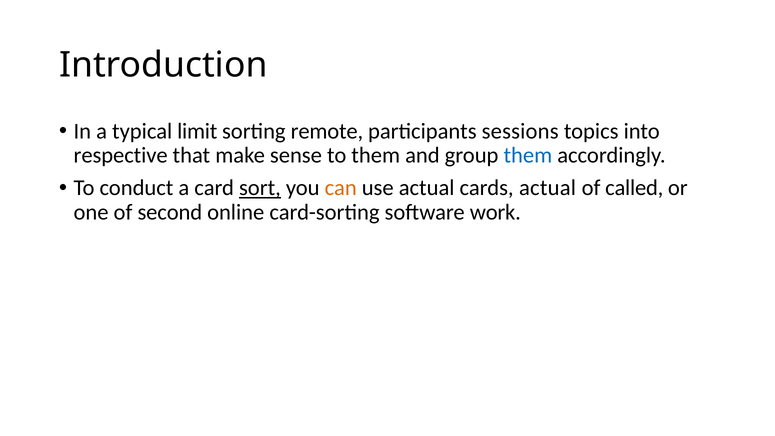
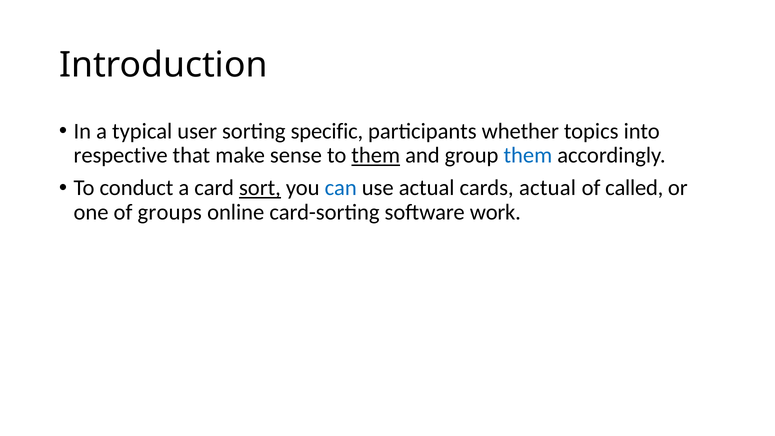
limit: limit -> user
remote: remote -> specific
sessions: sessions -> whether
them at (376, 155) underline: none -> present
can colour: orange -> blue
second: second -> groups
